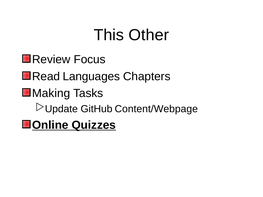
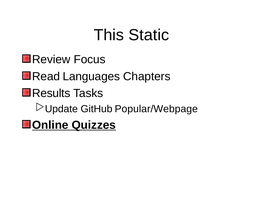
Other: Other -> Static
Making: Making -> Results
Content/Webpage: Content/Webpage -> Popular/Webpage
